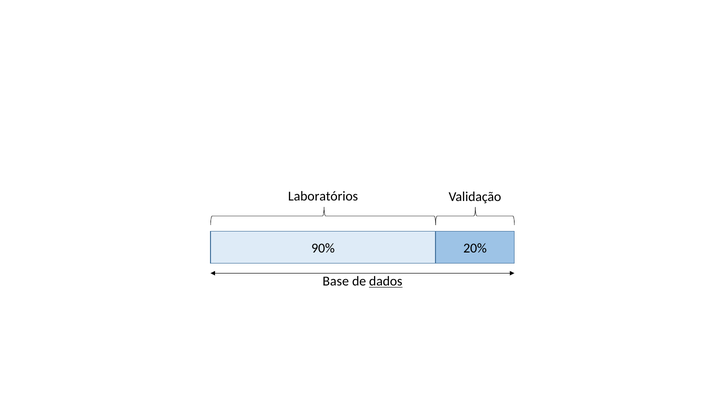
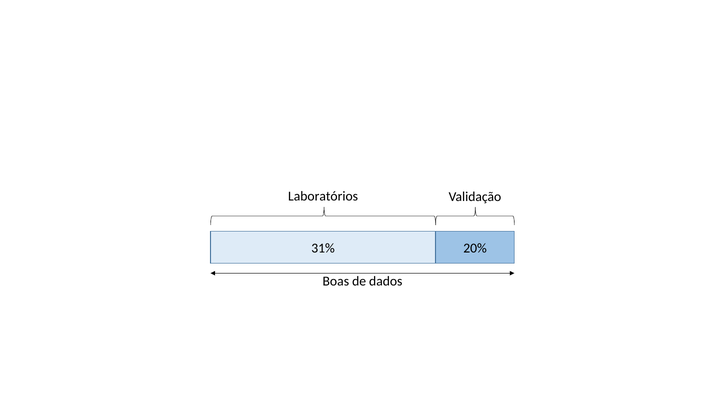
90%: 90% -> 31%
Base: Base -> Boas
dados underline: present -> none
